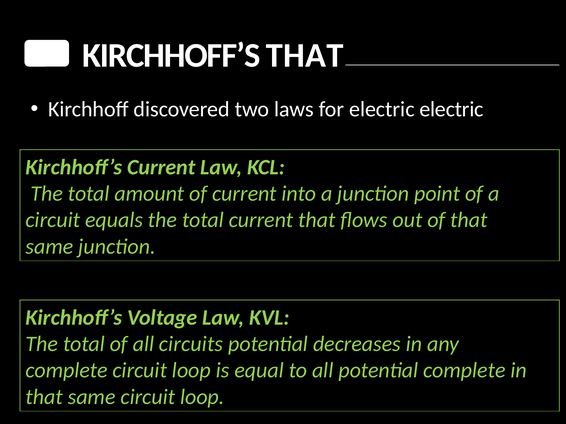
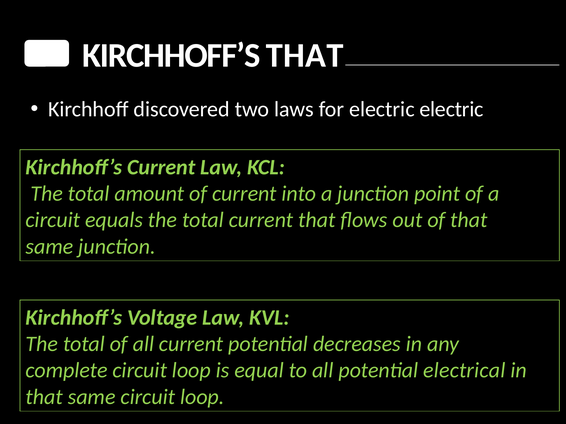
all circuits: circuits -> current
potential complete: complete -> electrical
